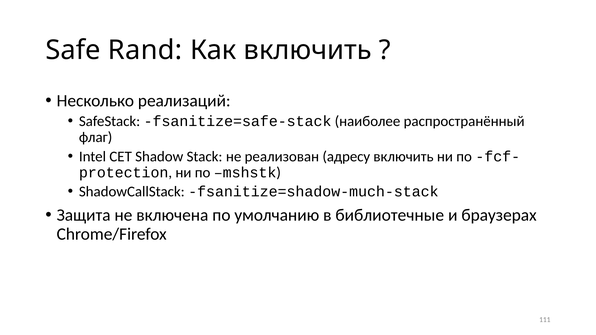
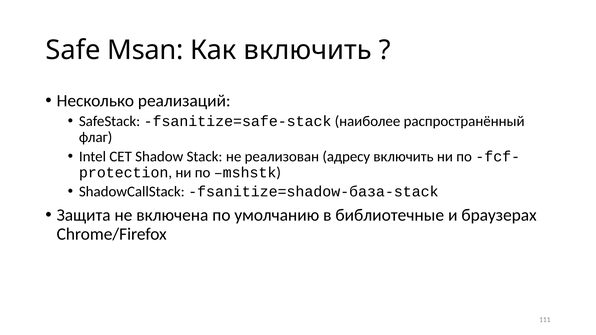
Rand: Rand -> Msan
fsanitize=shadow-much-stack: fsanitize=shadow-much-stack -> fsanitize=shadow-база-stack
